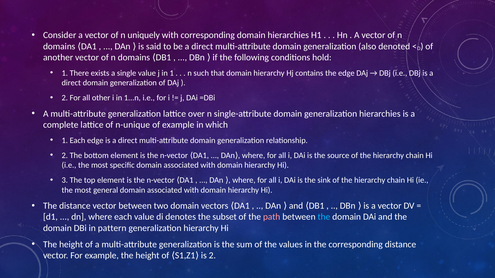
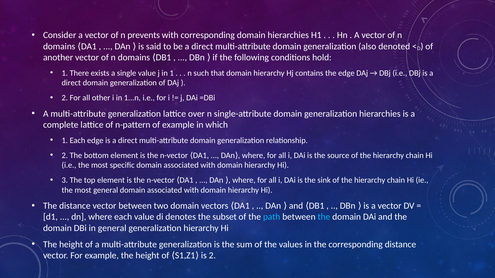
uniquely: uniquely -> prevents
n-unique: n-unique -> n-pattern
path colour: pink -> light blue
in pattern: pattern -> general
